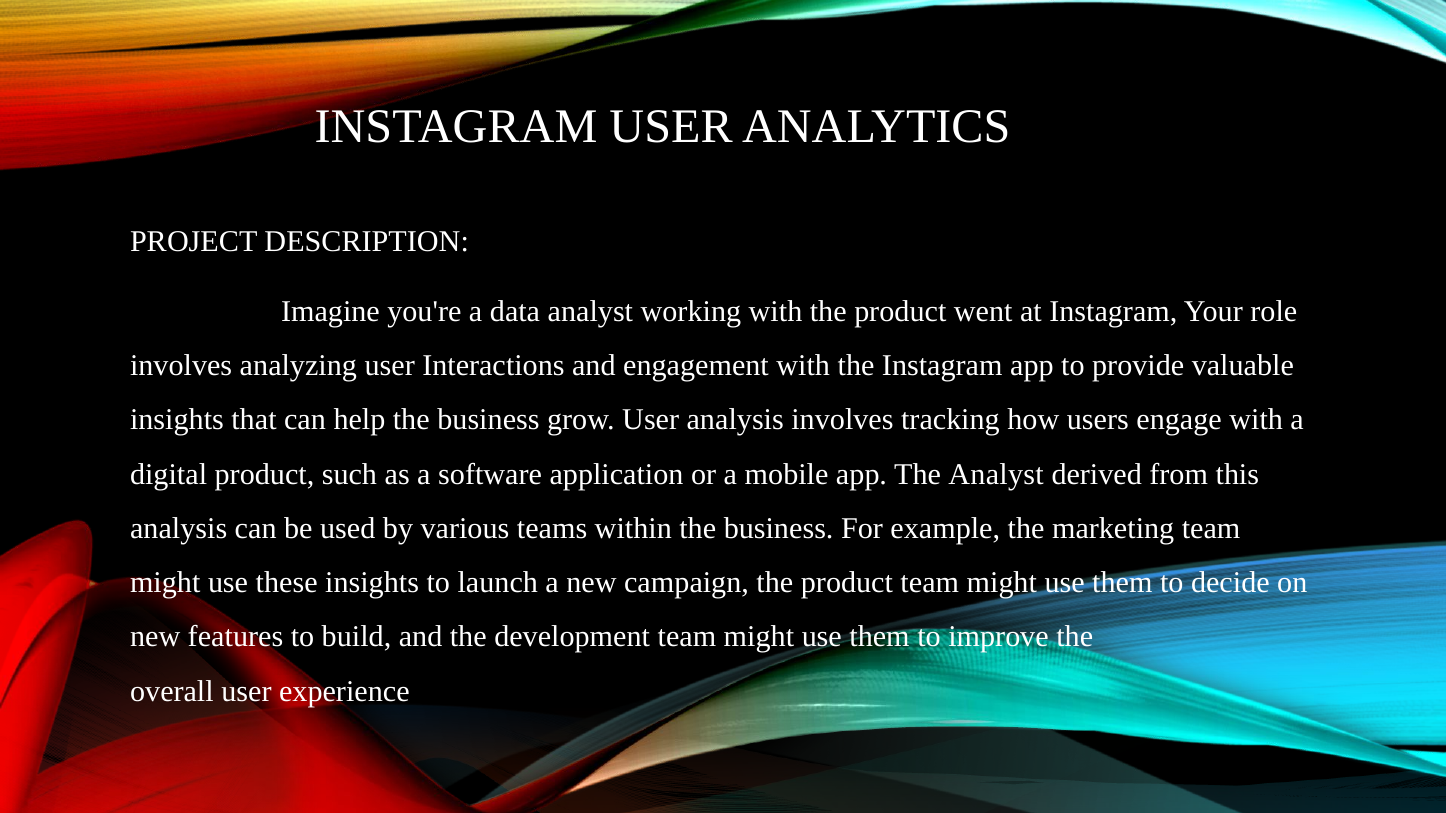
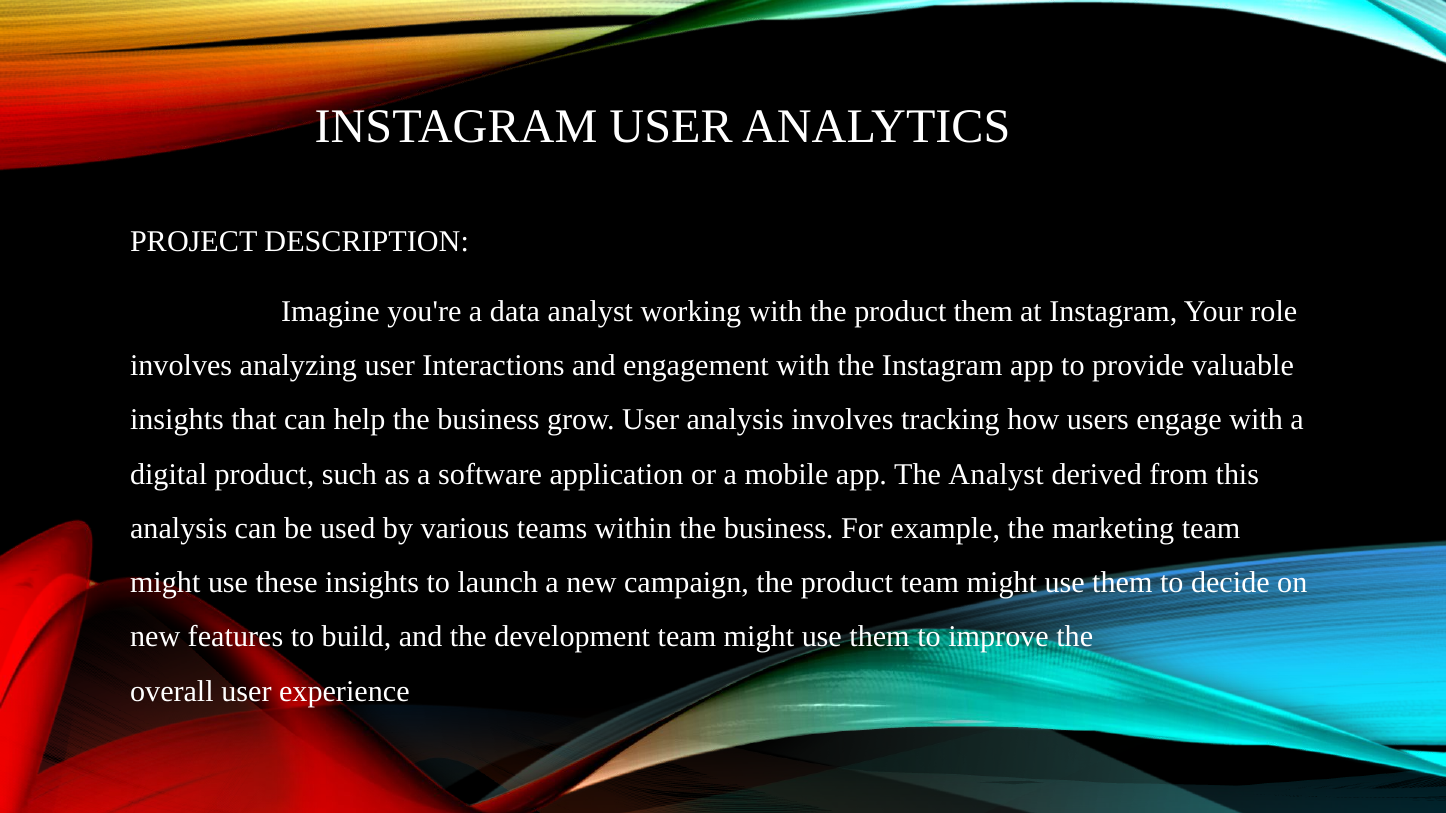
product went: went -> them
